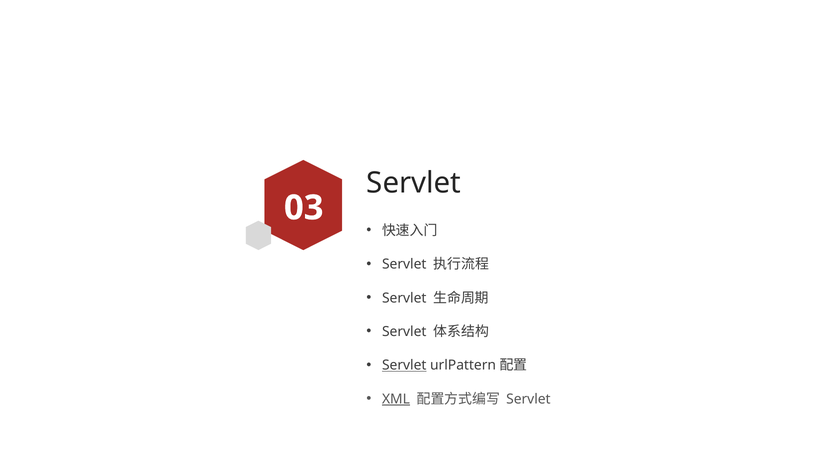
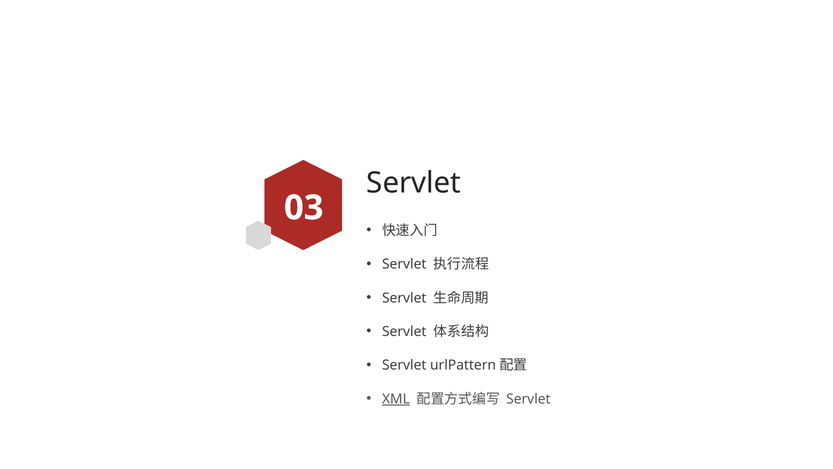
Servlet at (404, 365) underline: present -> none
